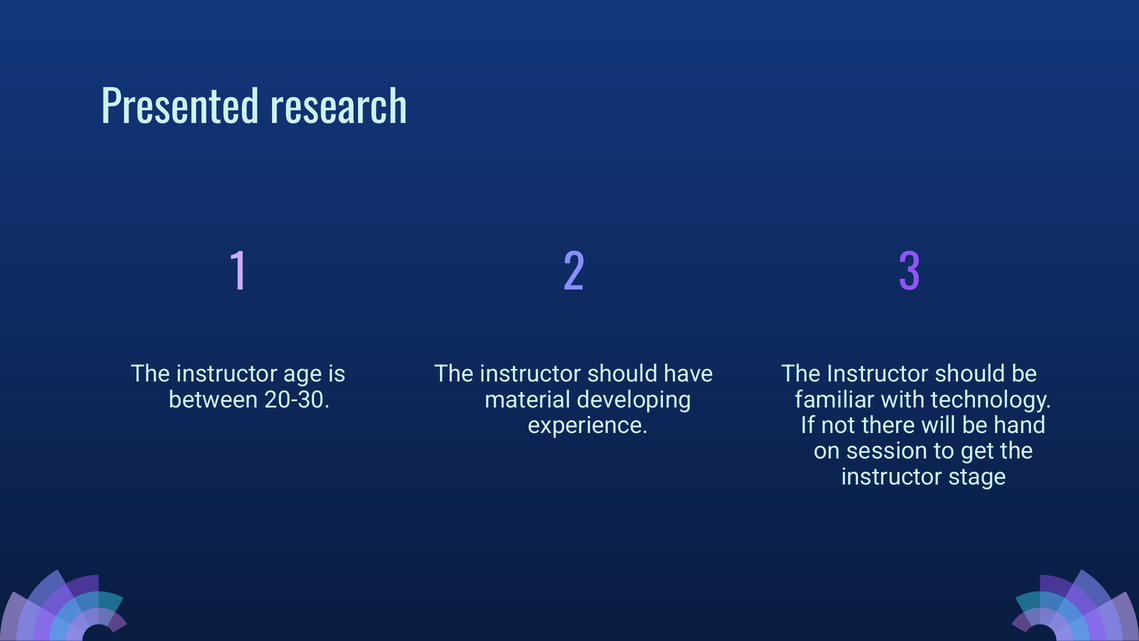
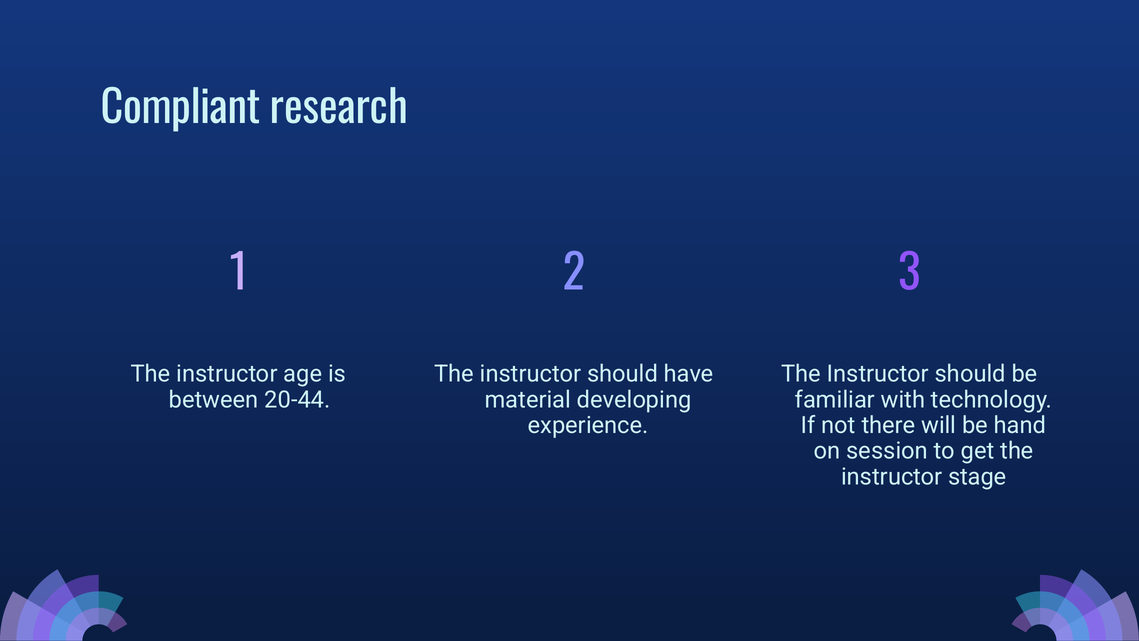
Presented: Presented -> Compliant
20-30: 20-30 -> 20-44
